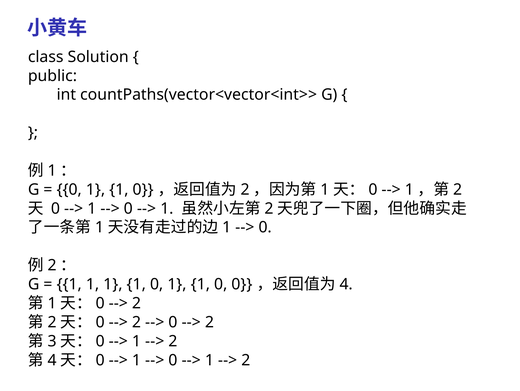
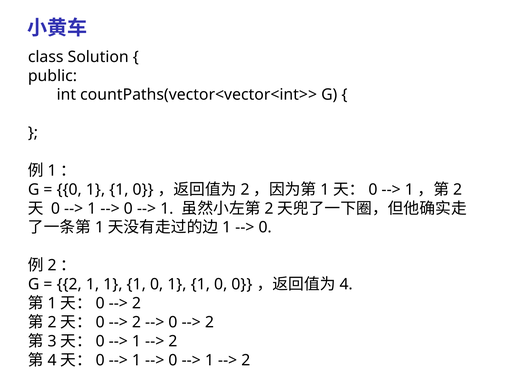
1 at (69, 284): 1 -> 2
